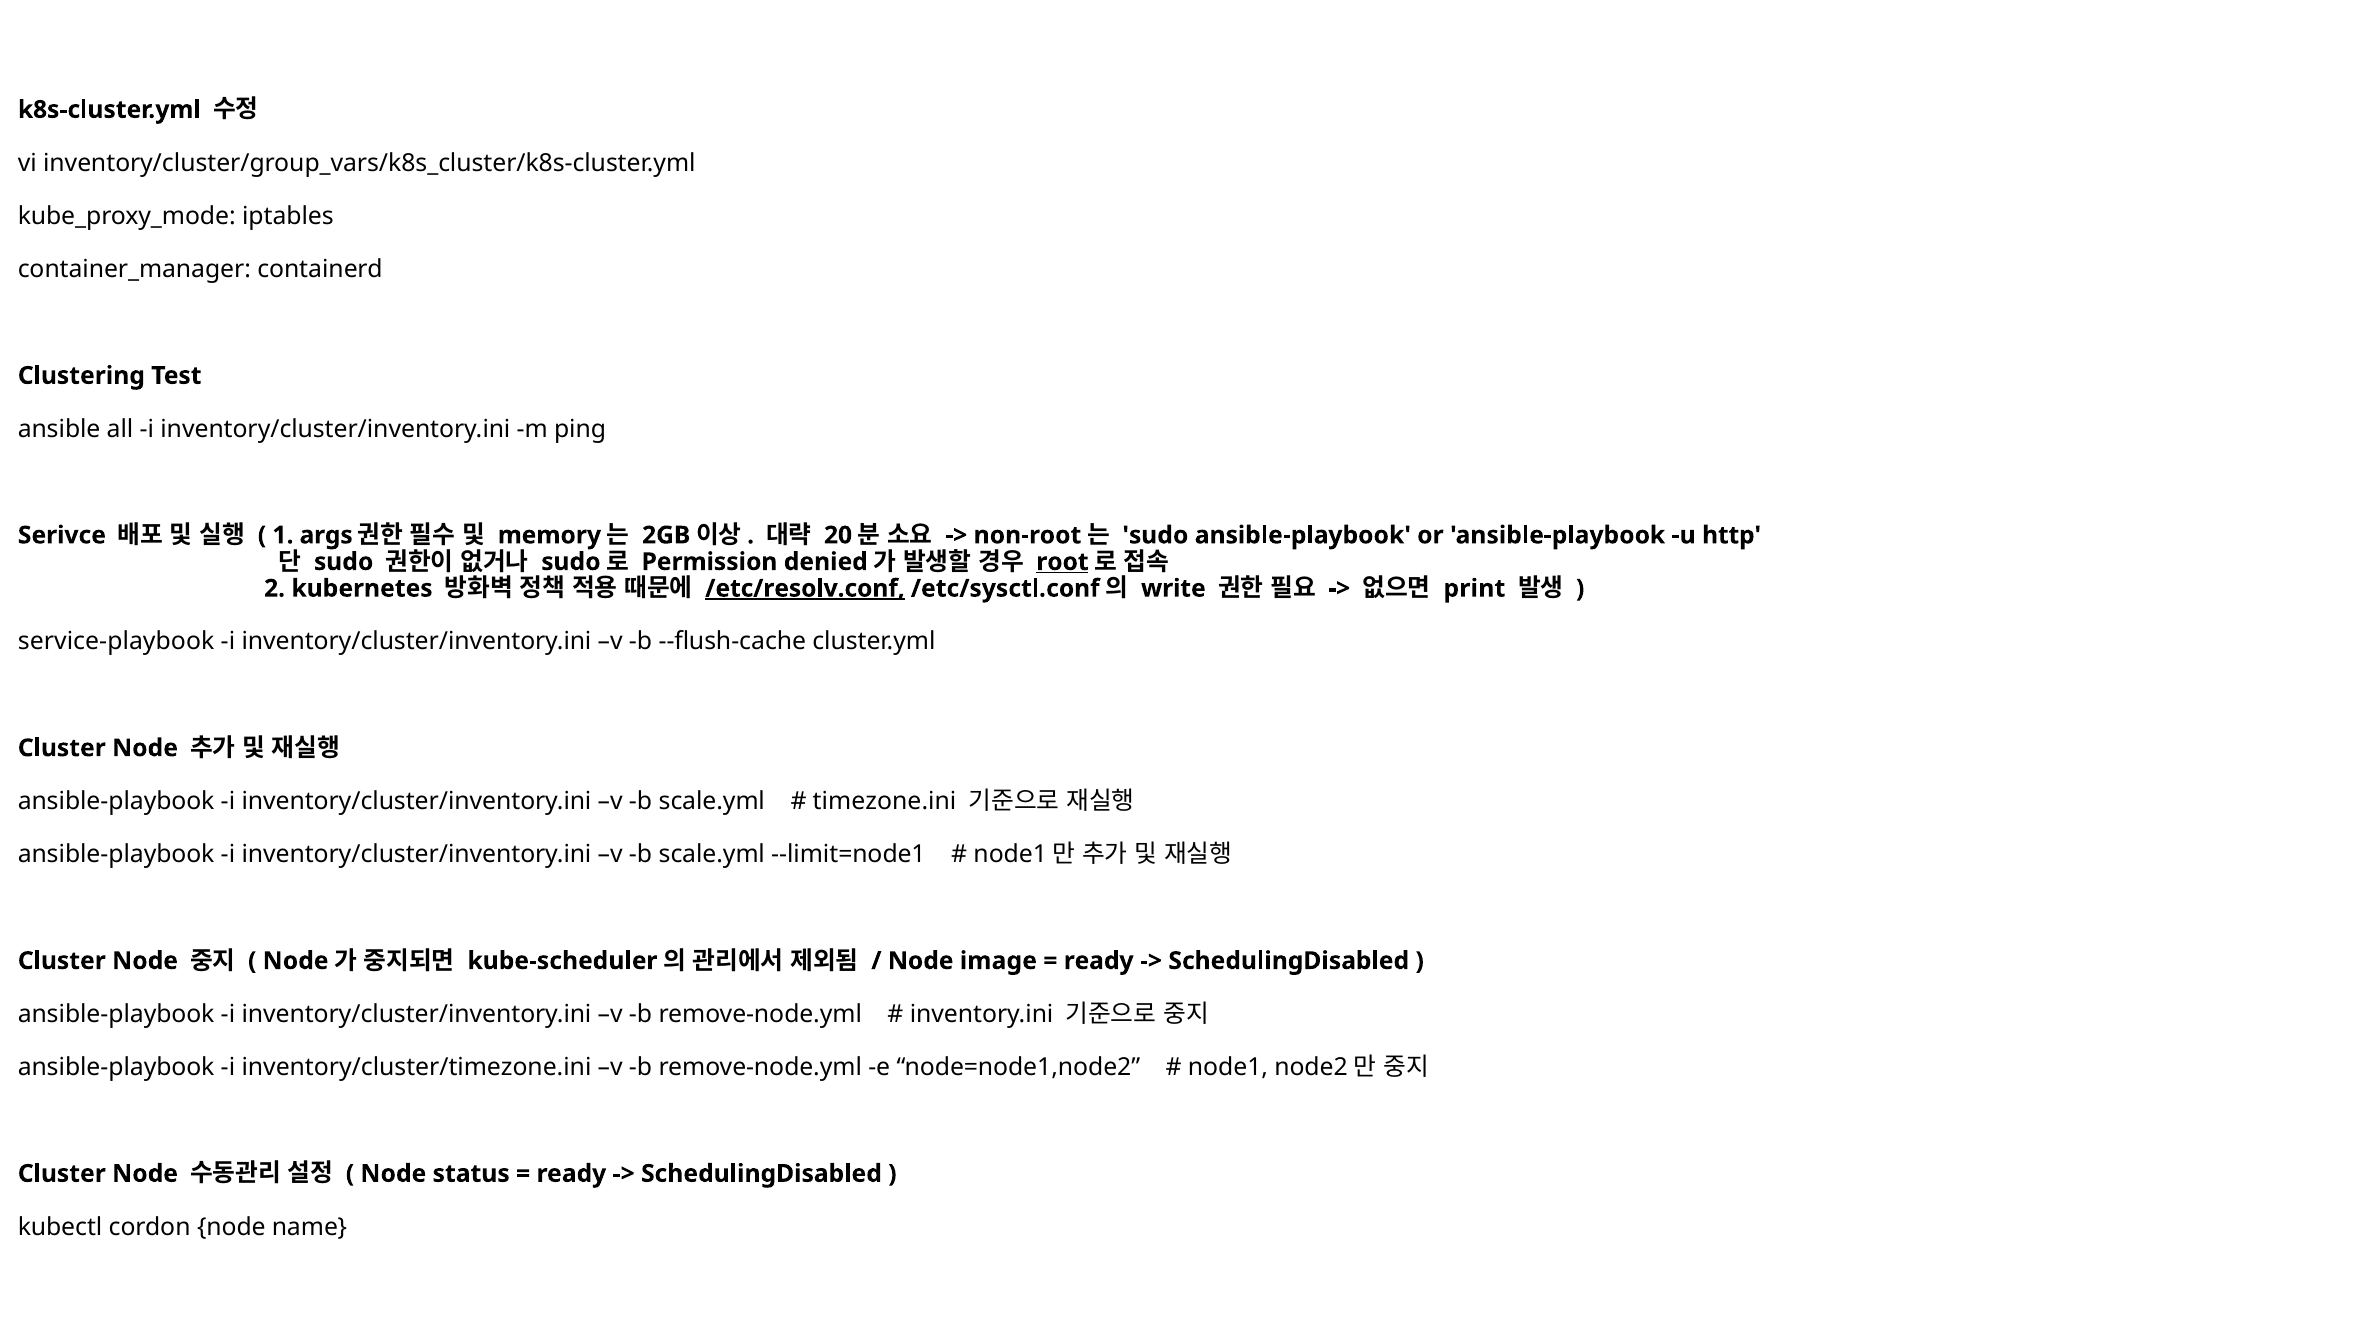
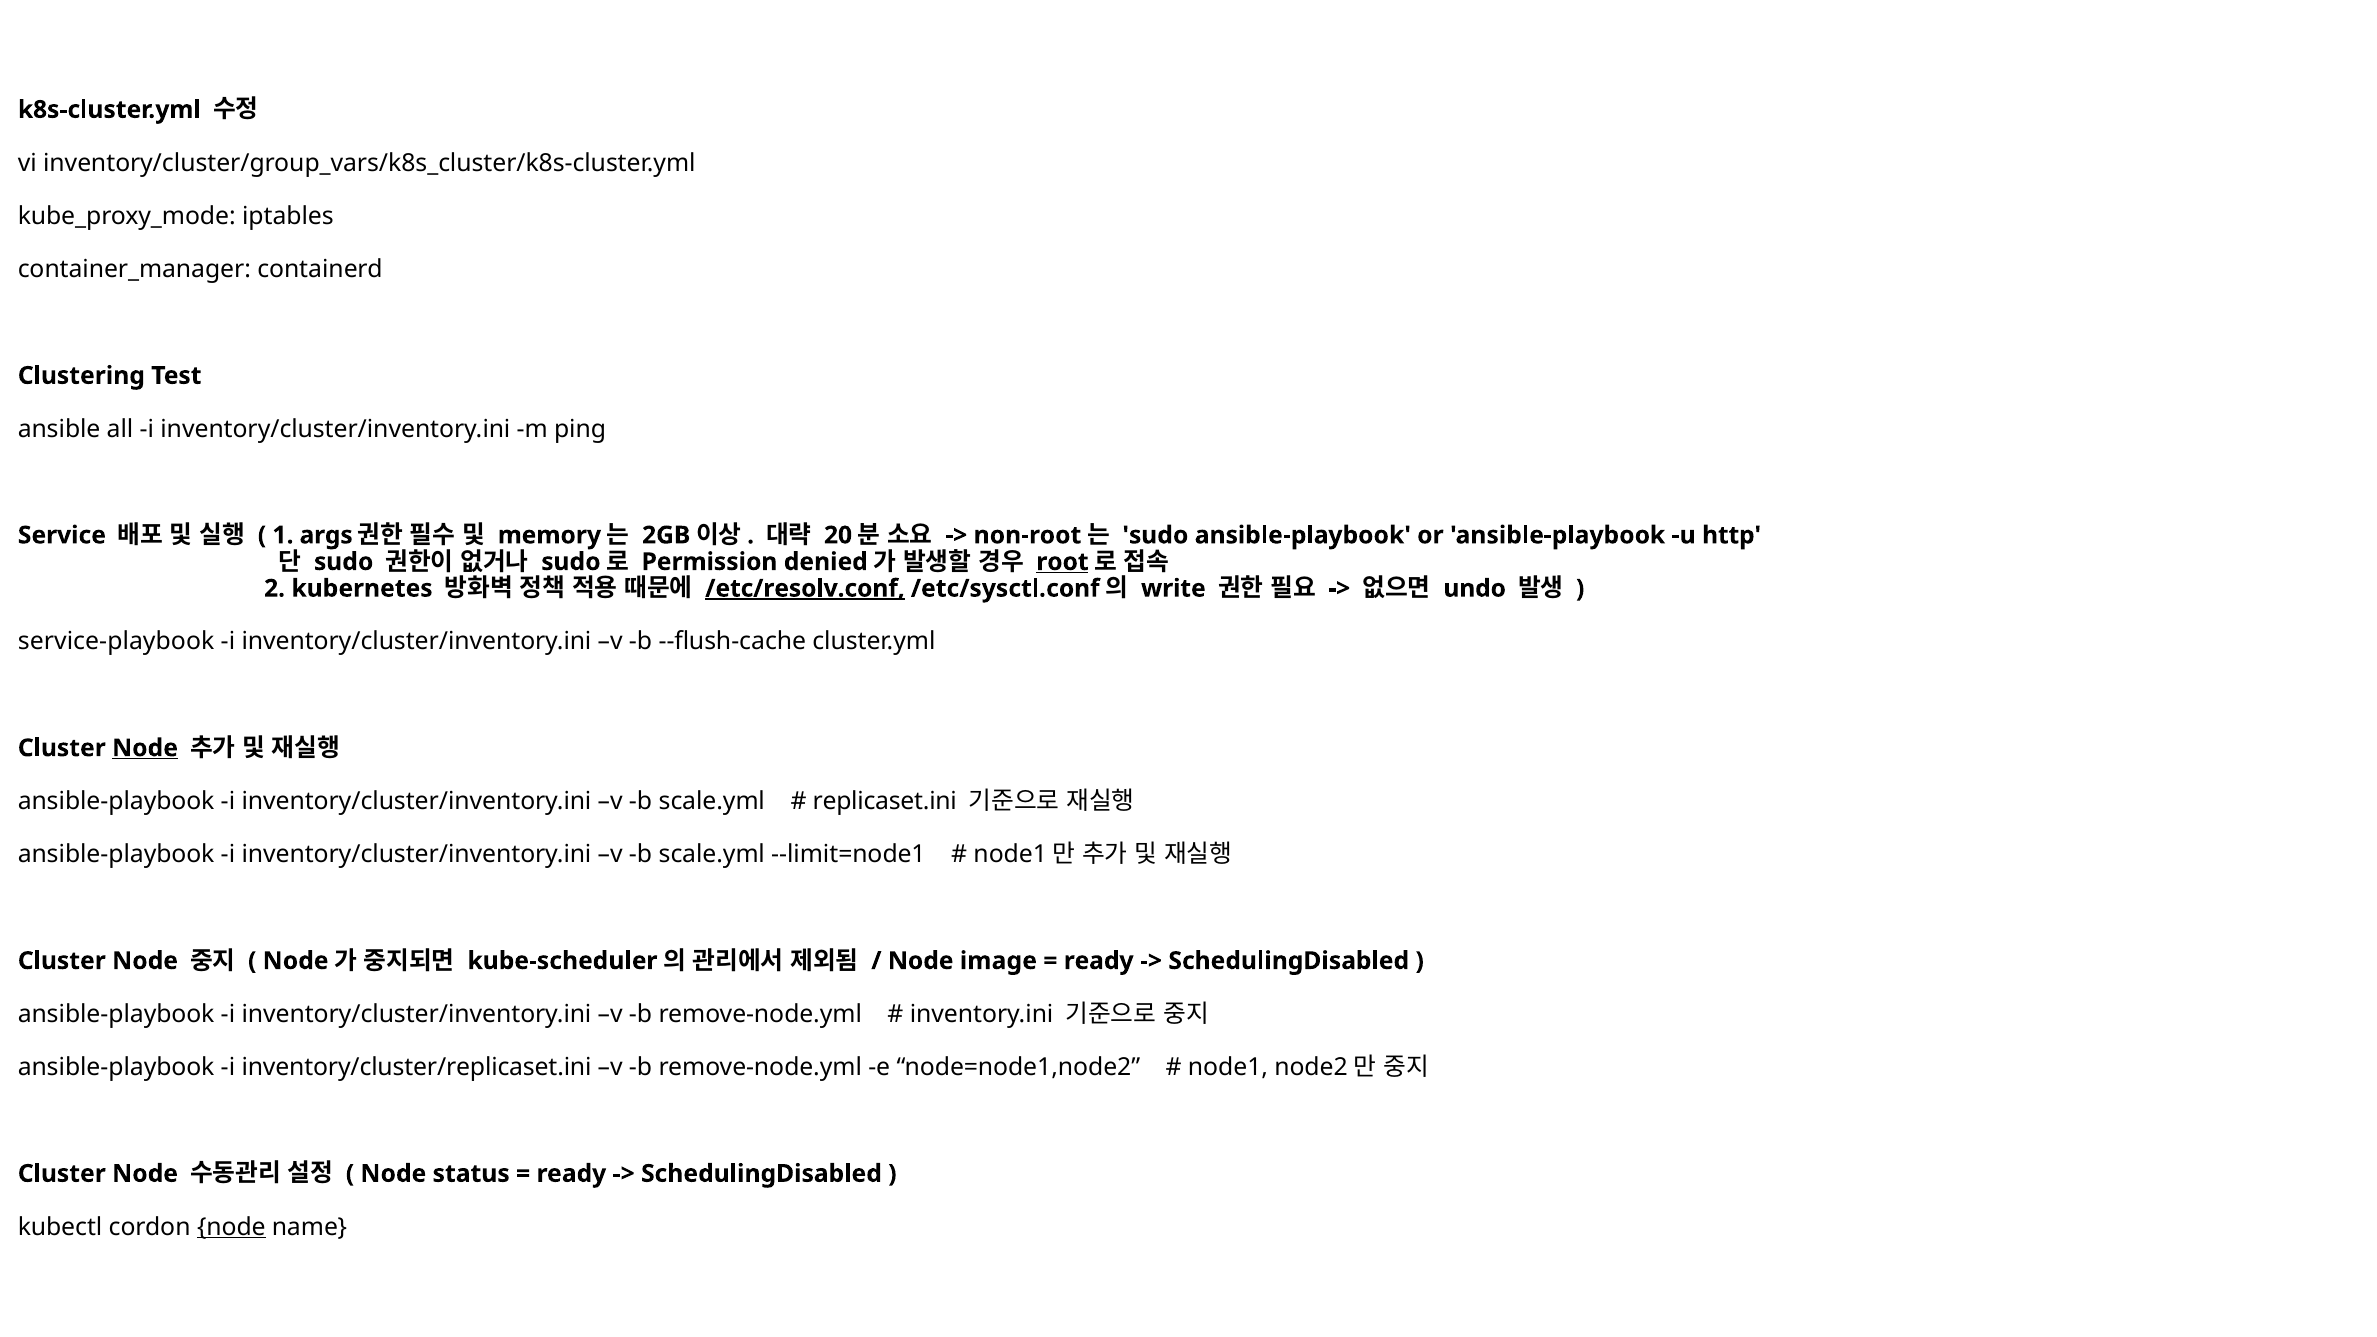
Serivce: Serivce -> Service
print: print -> undo
Node at (145, 748) underline: none -> present
timezone.ini: timezone.ini -> replicaset.ini
inventory/cluster/timezone.ini: inventory/cluster/timezone.ini -> inventory/cluster/replicaset.ini
node at (231, 1227) underline: none -> present
